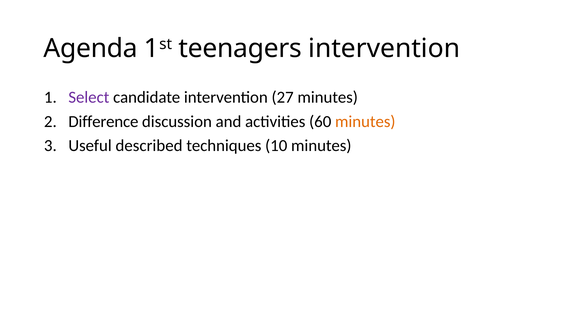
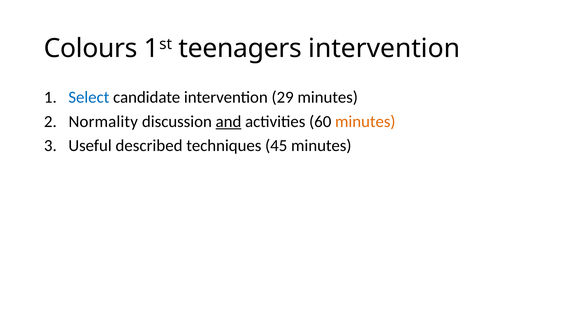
Agenda: Agenda -> Colours
Select colour: purple -> blue
27: 27 -> 29
Difference: Difference -> Normality
and underline: none -> present
10: 10 -> 45
